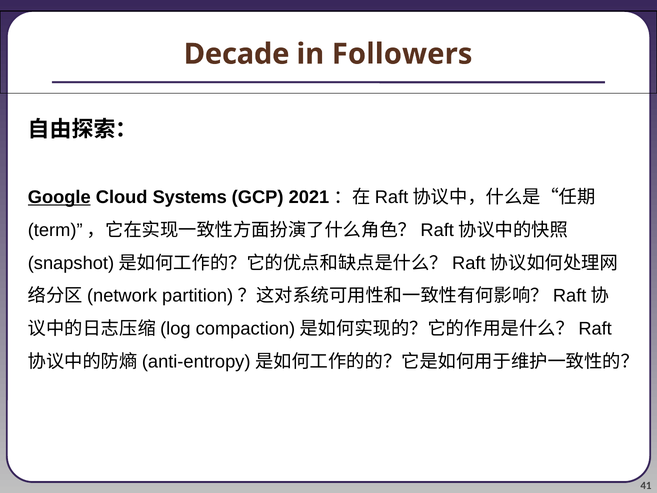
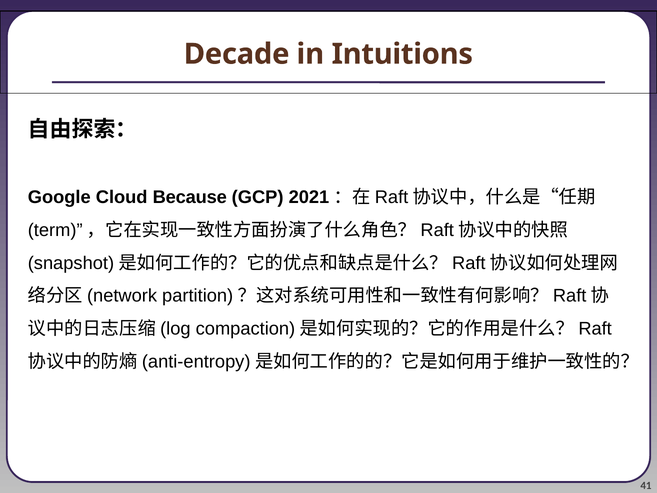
Followers: Followers -> Intuitions
Google underline: present -> none
Systems: Systems -> Because
